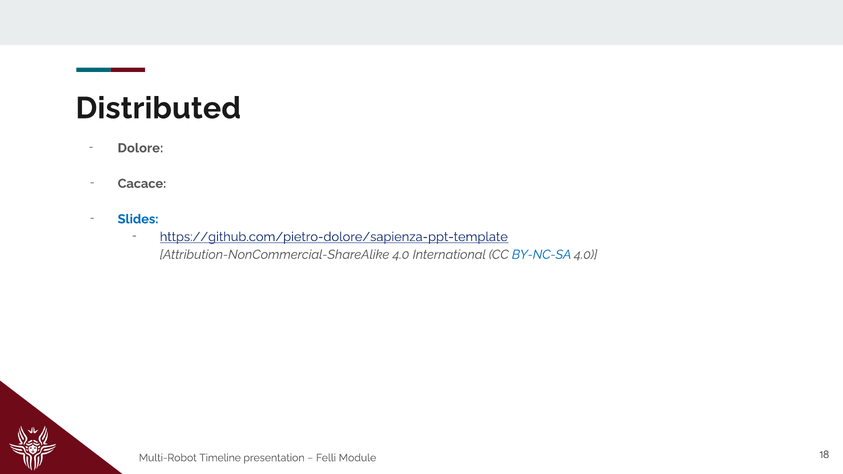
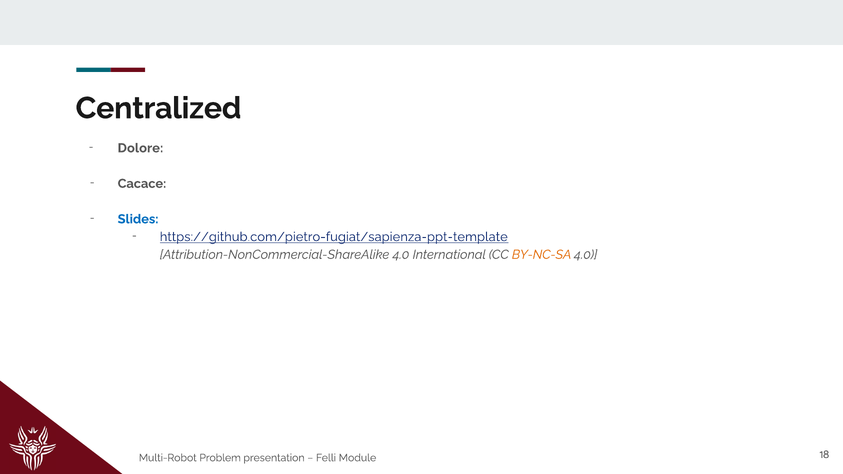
Distributed: Distributed -> Centralized
https://github.com/pietro-dolore/sapienza-ppt-template: https://github.com/pietro-dolore/sapienza-ppt-template -> https://github.com/pietro-fugiat/sapienza-ppt-template
BY-NC-SA colour: blue -> orange
Timeline: Timeline -> Problem
